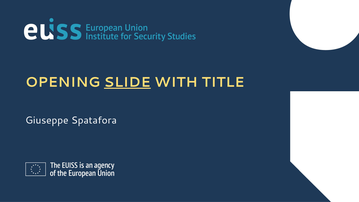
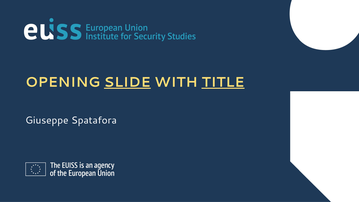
TITLE underline: none -> present
